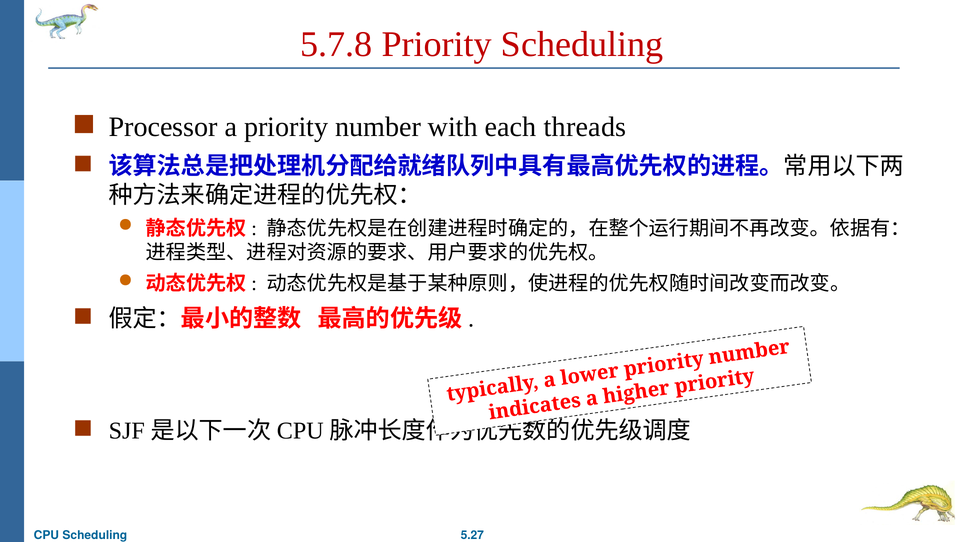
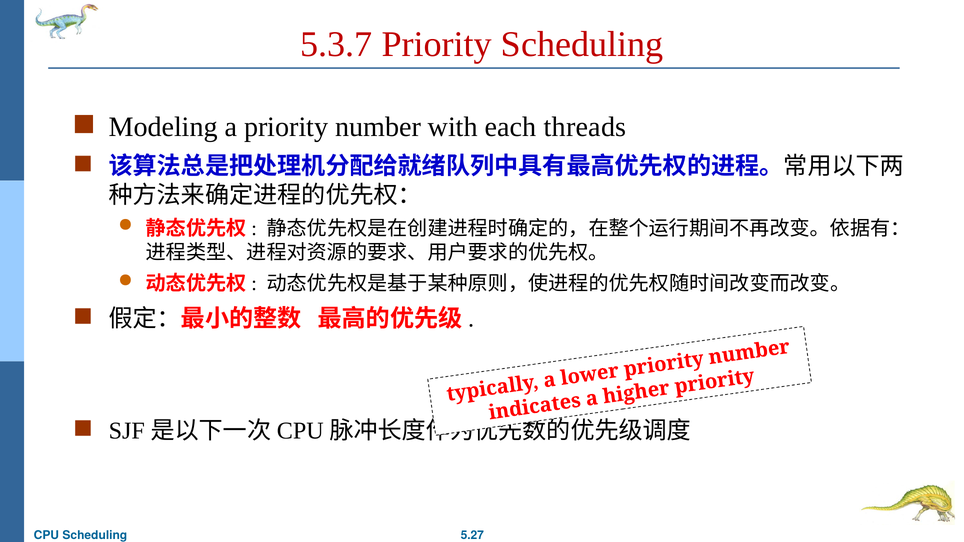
5.7.8: 5.7.8 -> 5.3.7
Processor: Processor -> Modeling
